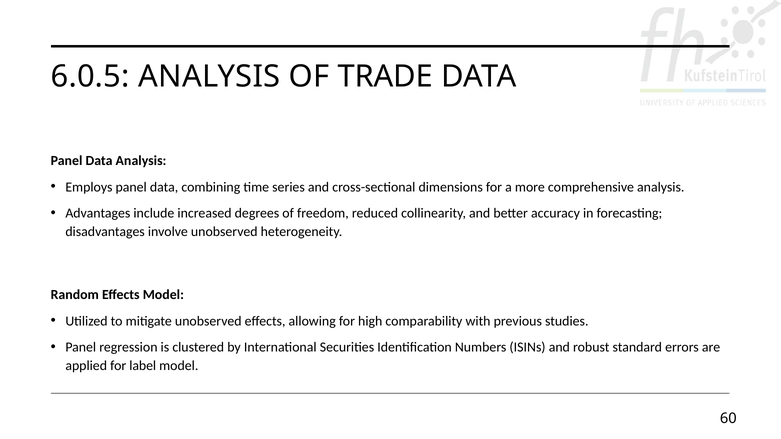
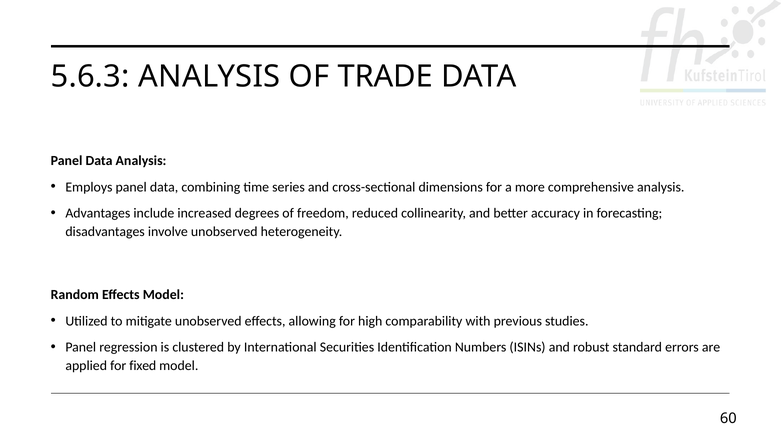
6.0.5: 6.0.5 -> 5.6.3
label: label -> fixed
